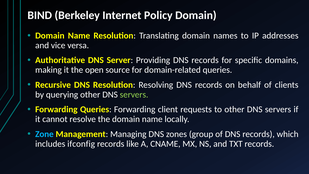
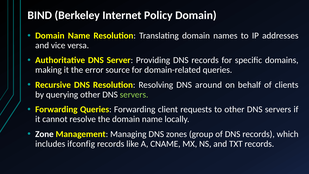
open: open -> error
Resolving DNS records: records -> around
Zone colour: light blue -> white
